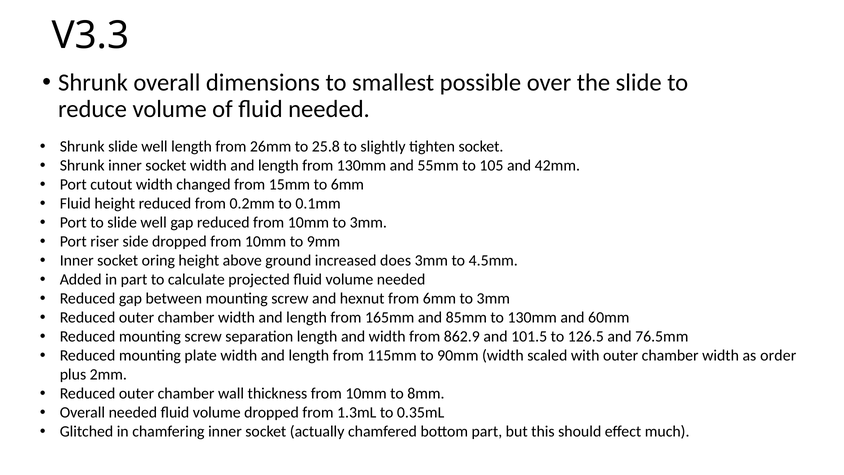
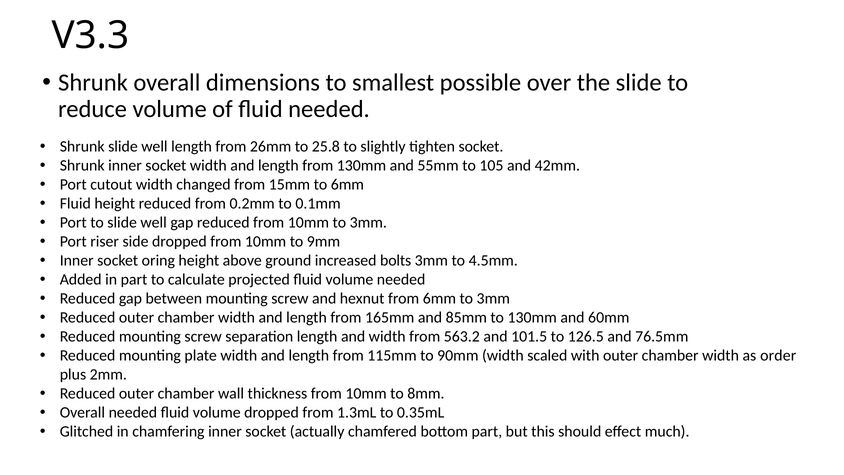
does: does -> bolts
862.9: 862.9 -> 563.2
